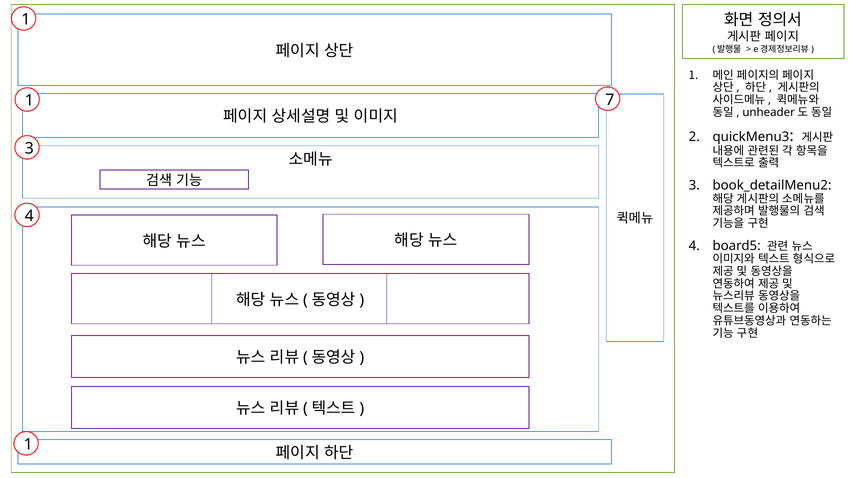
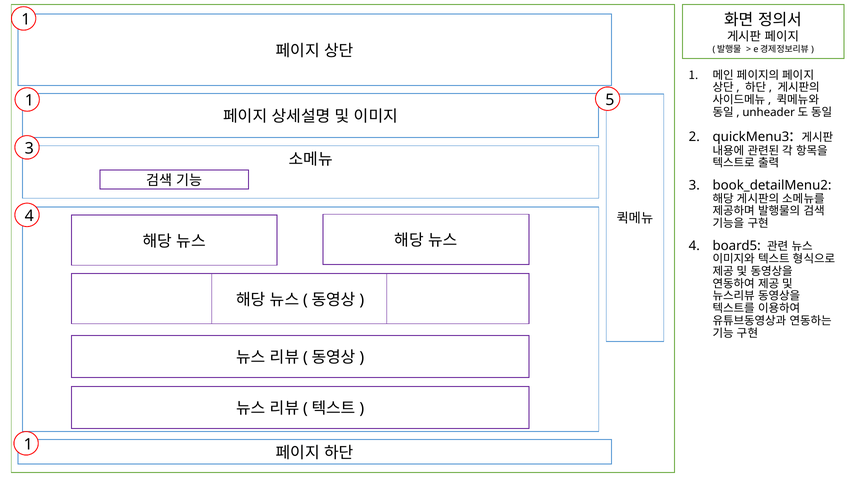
7: 7 -> 5
